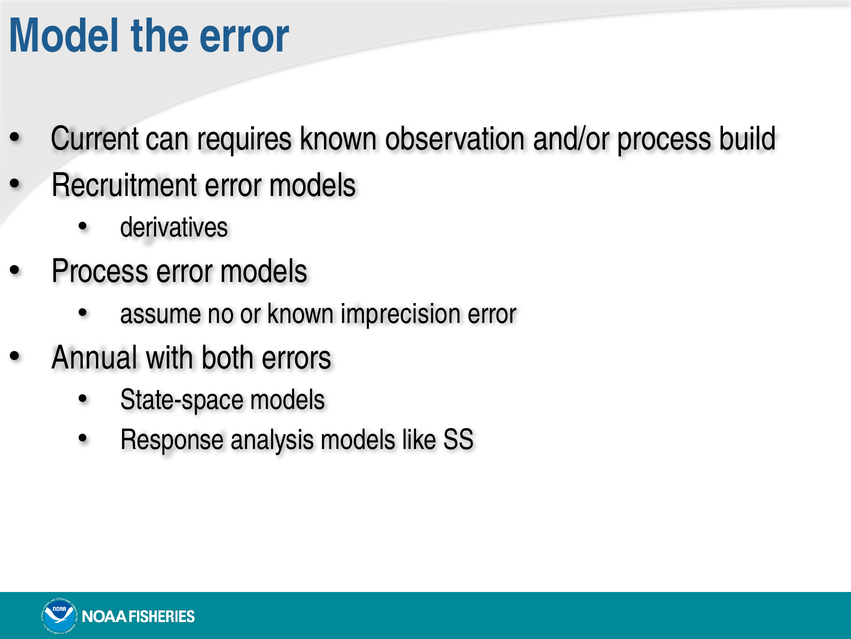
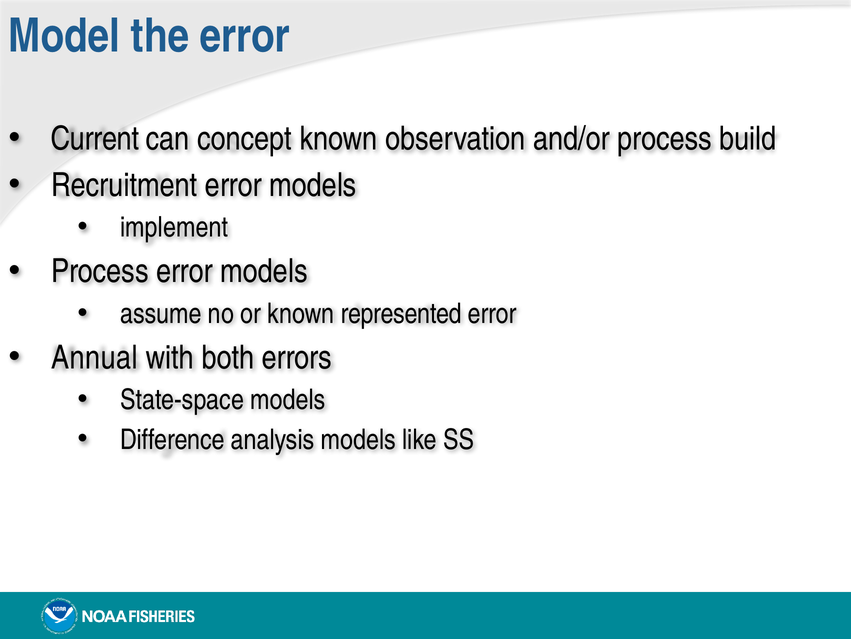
requires: requires -> concept
derivatives: derivatives -> implement
imprecision: imprecision -> represented
Response: Response -> Difference
